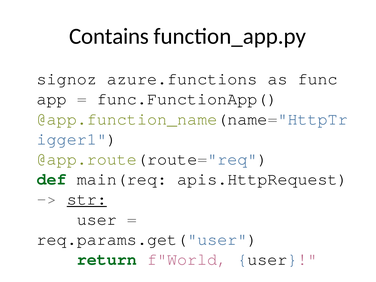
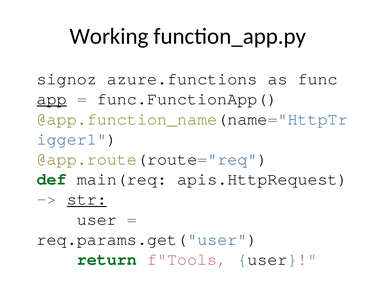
Contains: Contains -> Working
app underline: none -> present
f"World: f"World -> f"Tools
